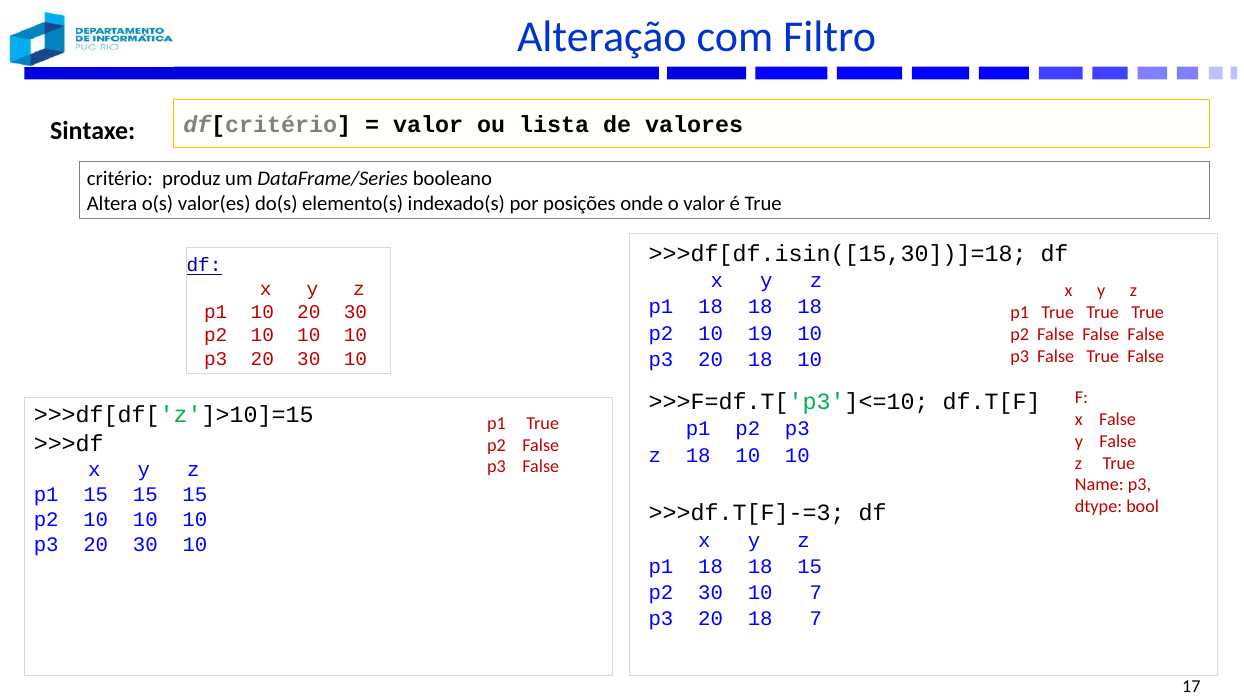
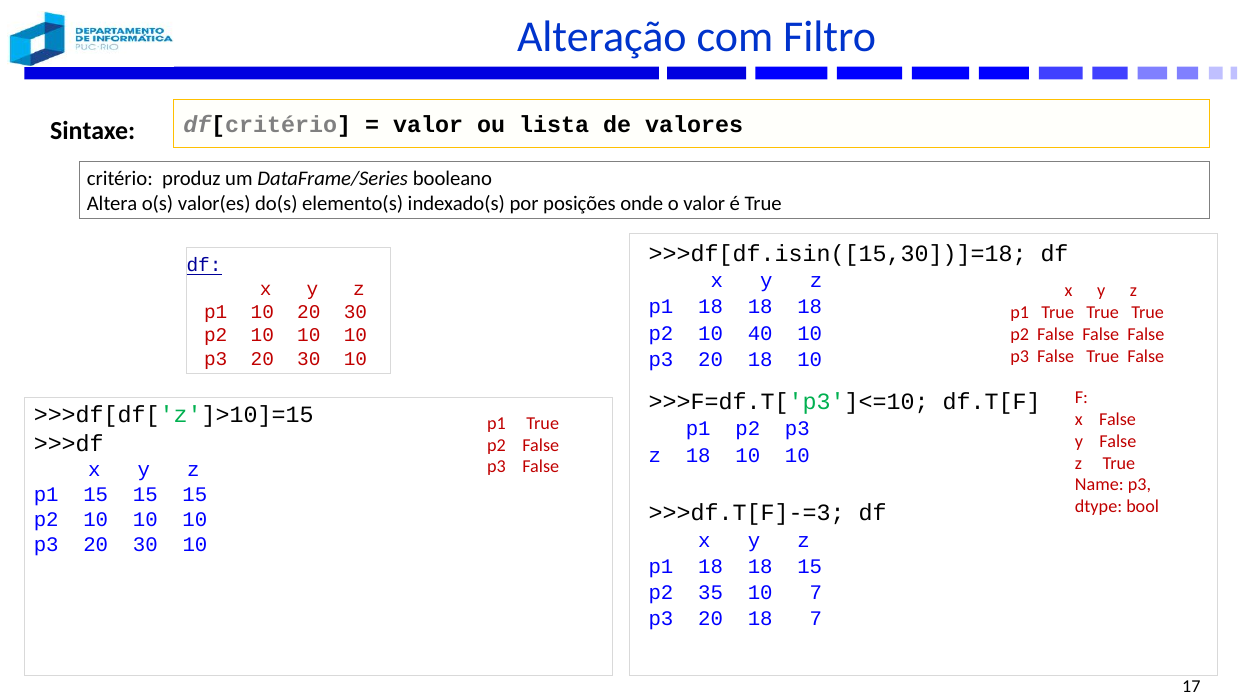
19: 19 -> 40
p2 30: 30 -> 35
